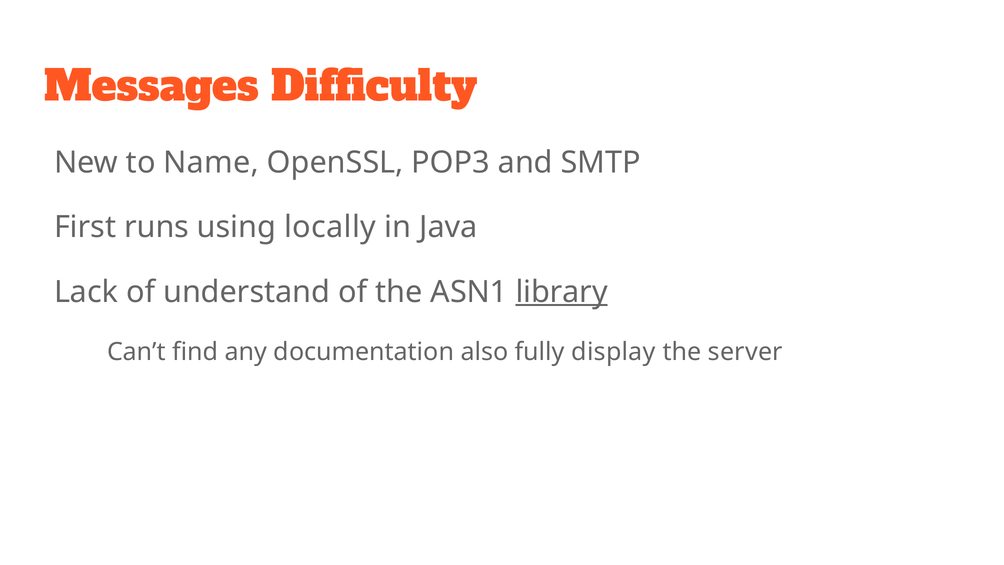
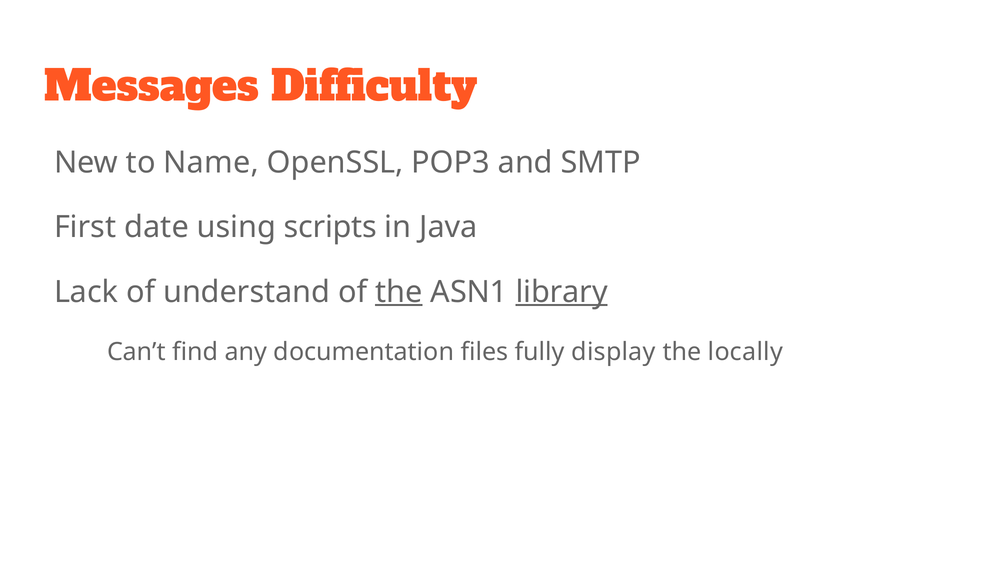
runs: runs -> date
locally: locally -> scripts
the at (399, 292) underline: none -> present
also: also -> files
server: server -> locally
